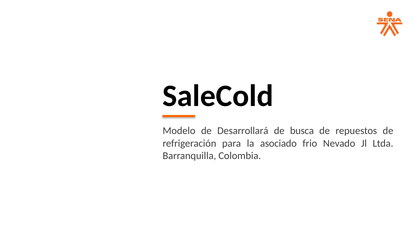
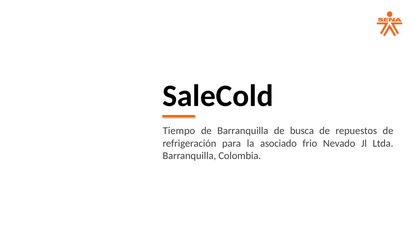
Modelo: Modelo -> Tiempo
de Desarrollará: Desarrollará -> Barranquilla
